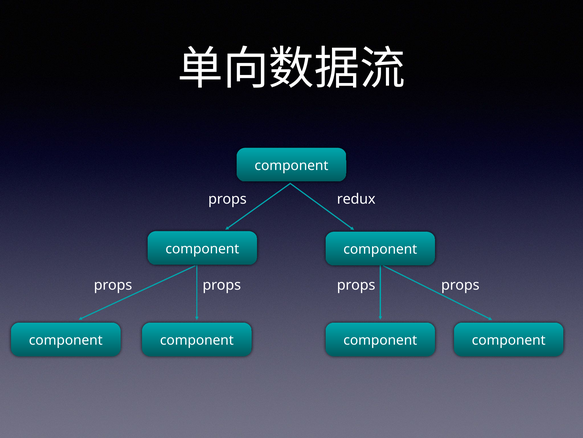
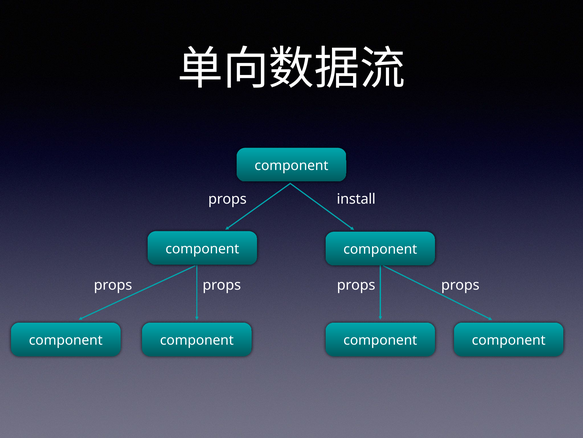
redux: redux -> install
